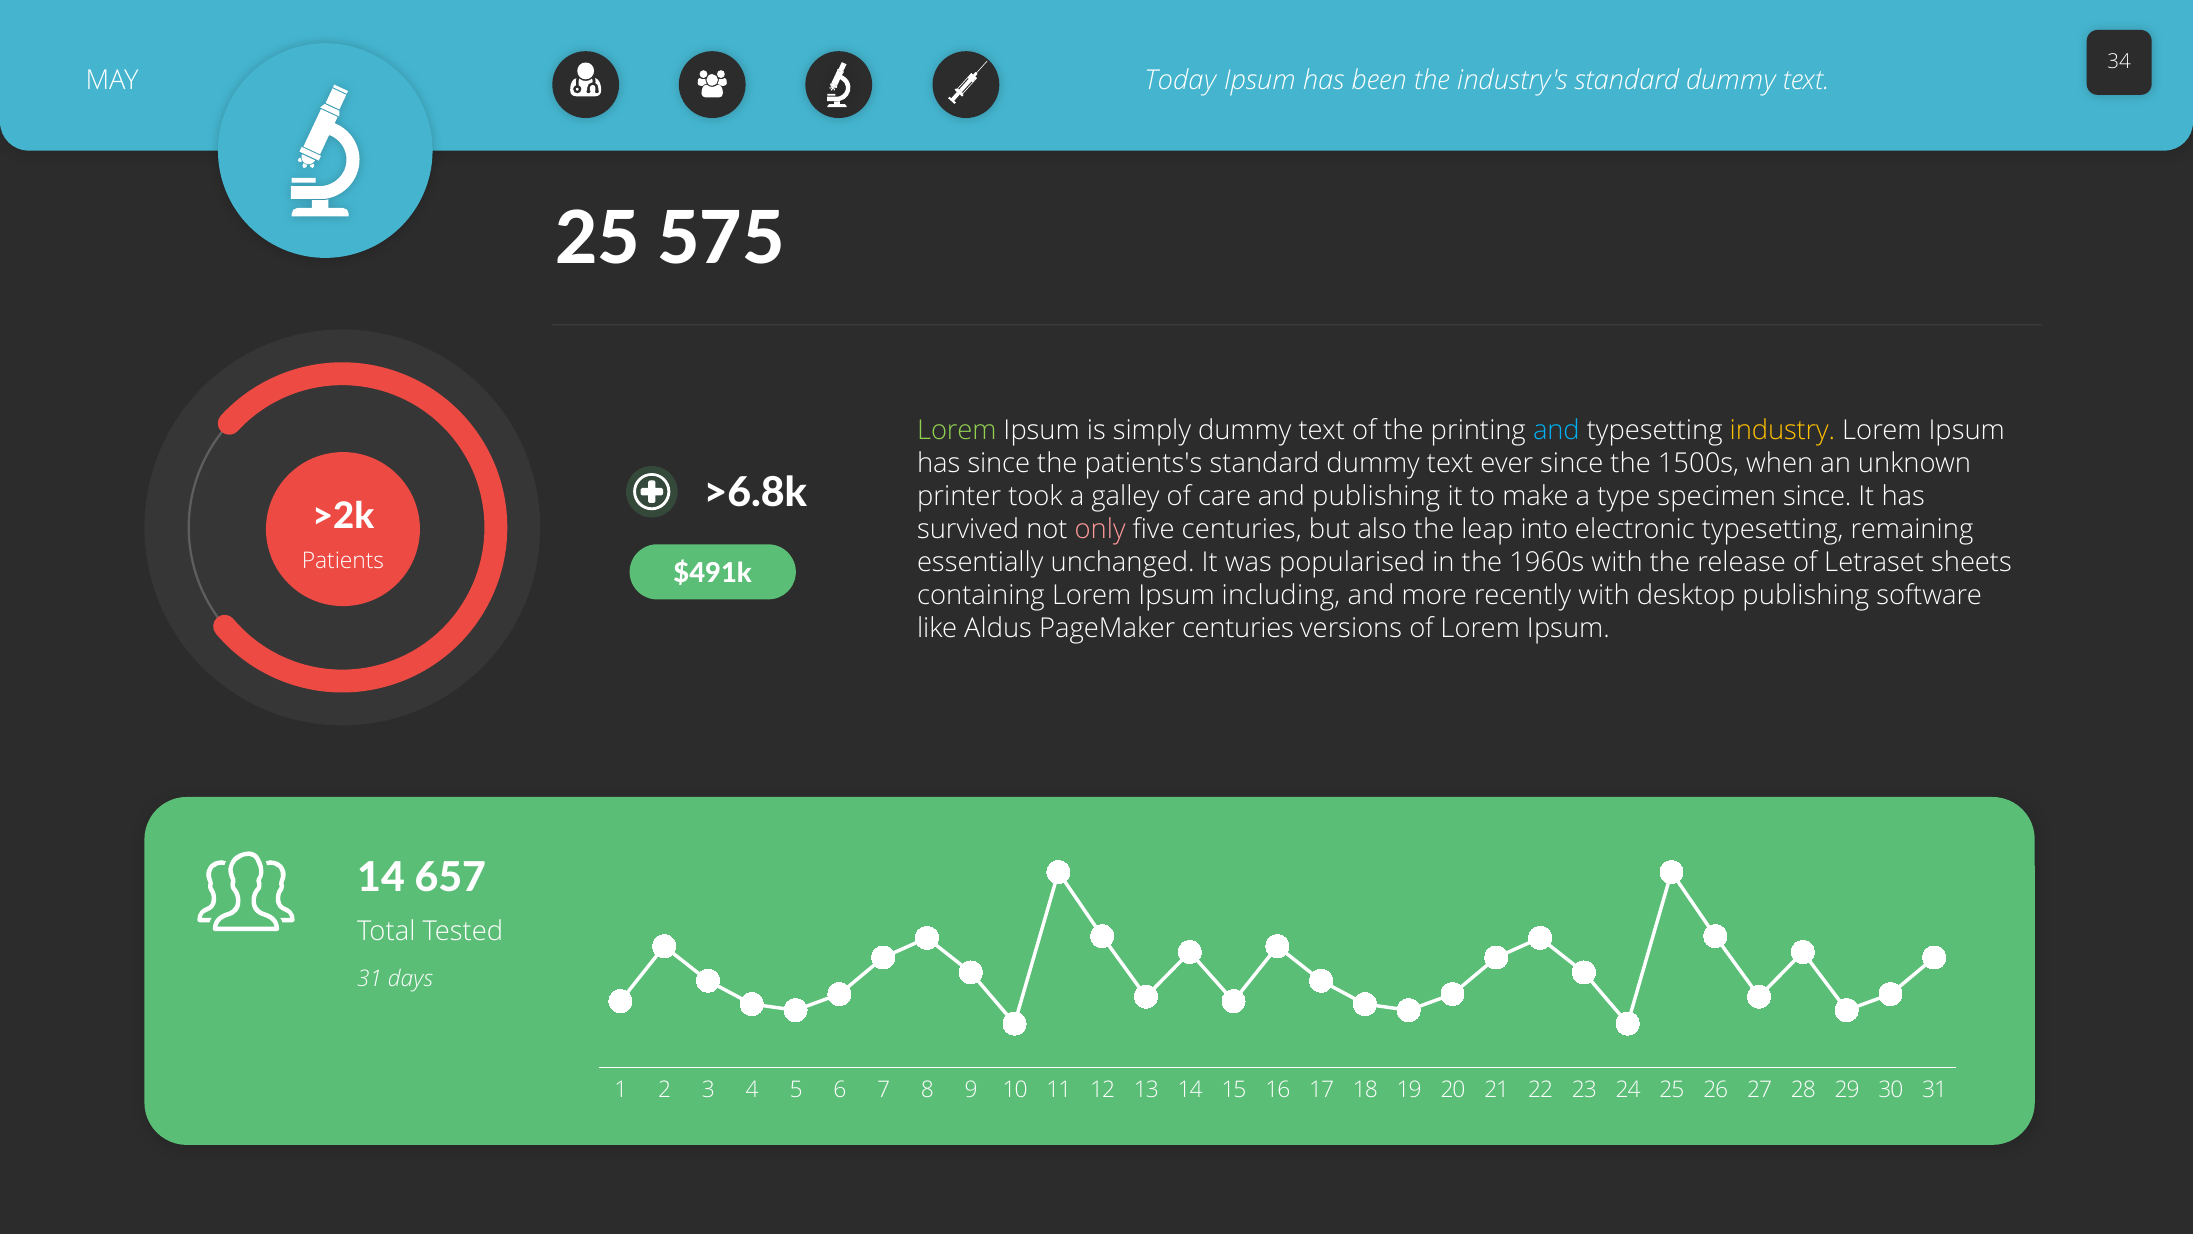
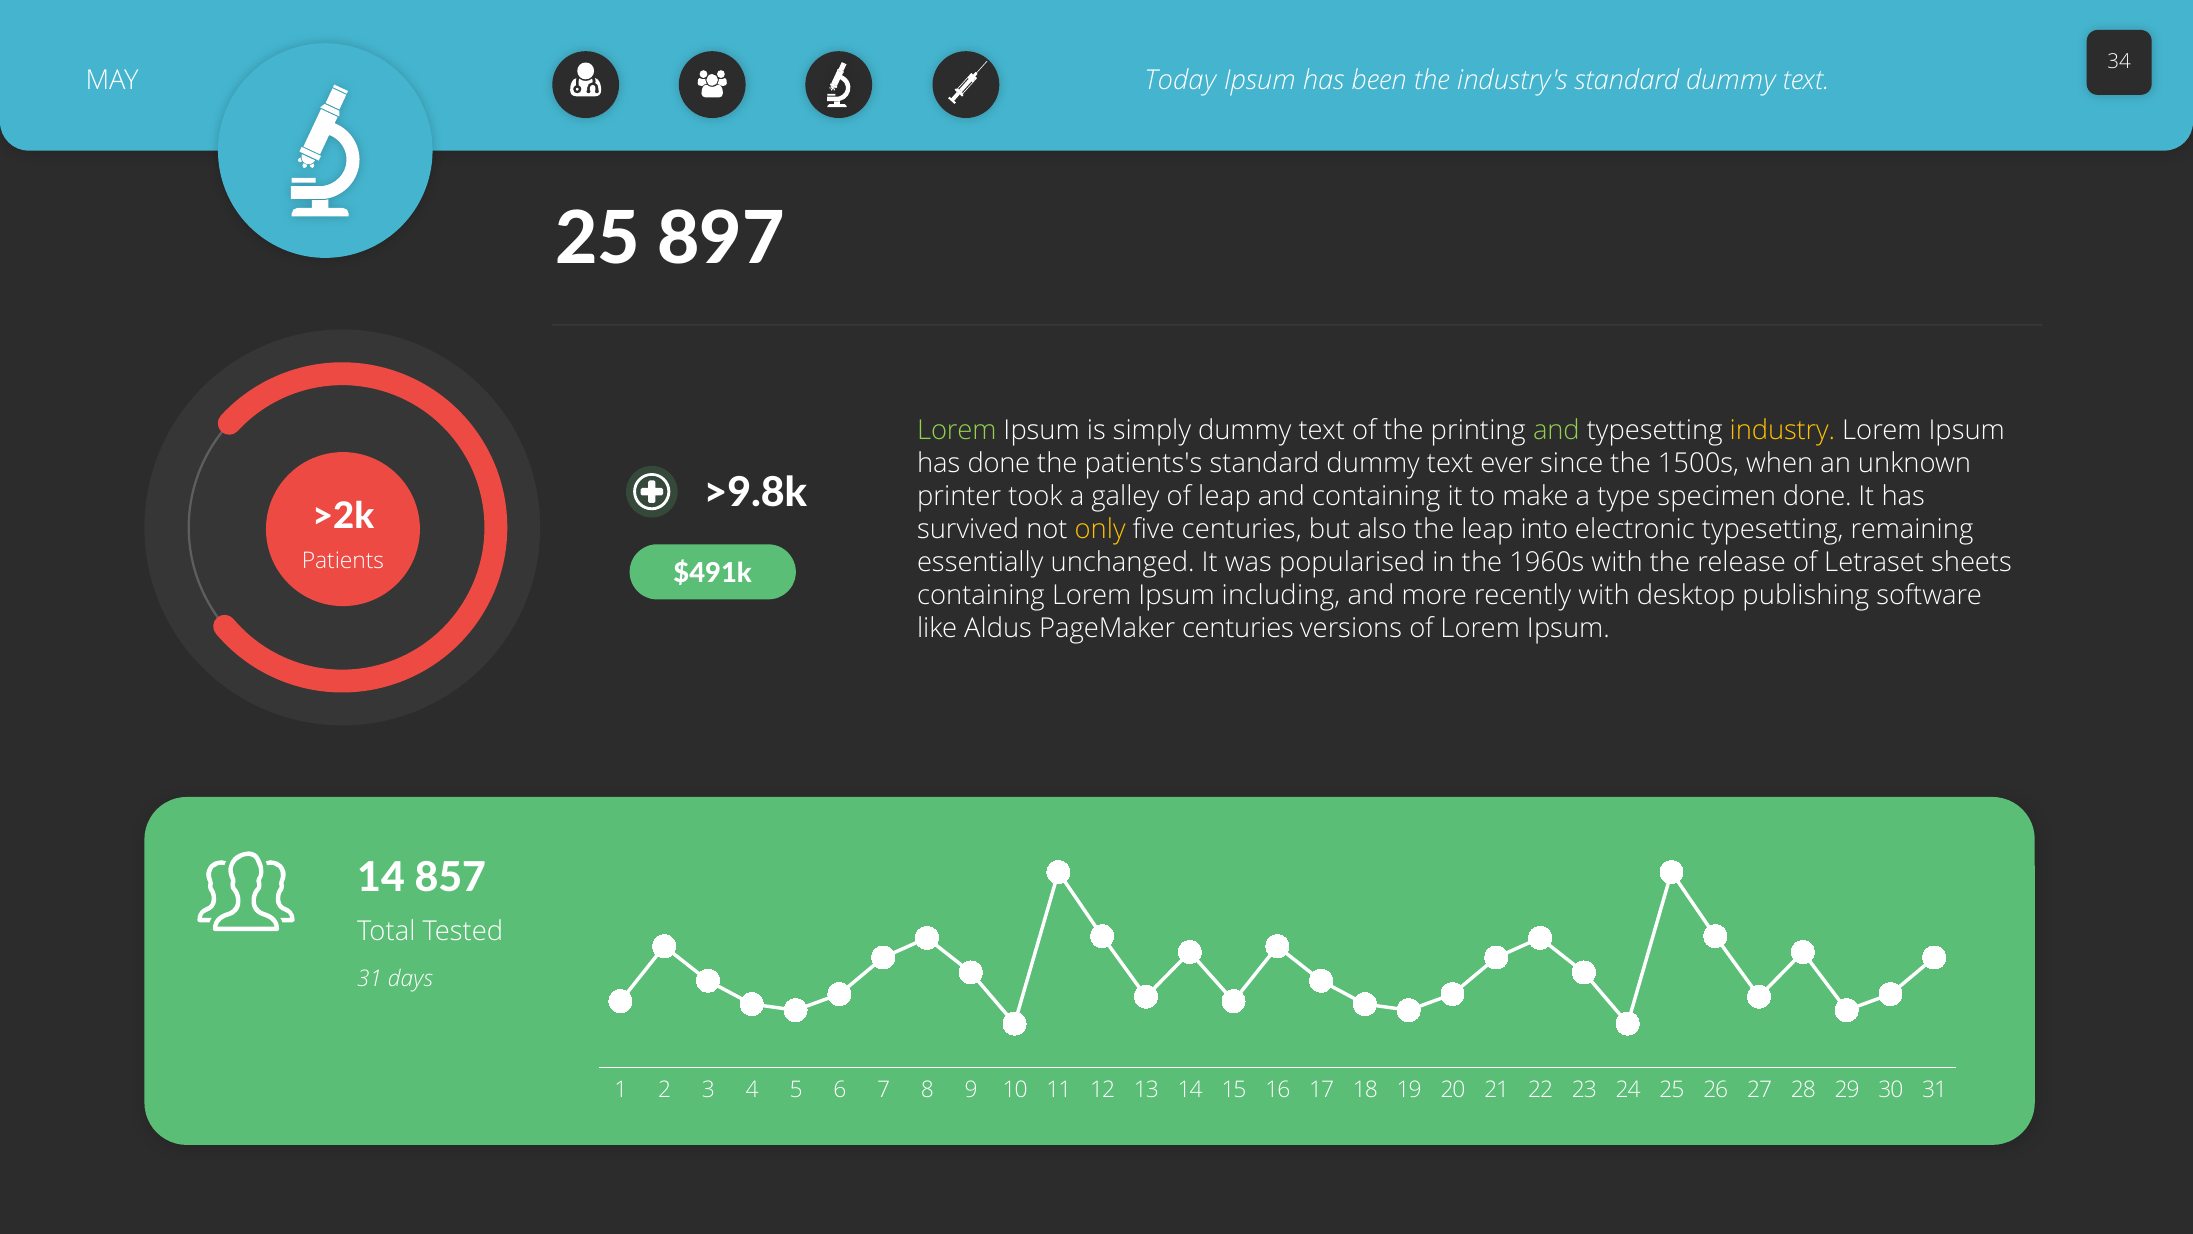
575: 575 -> 897
and at (1556, 430) colour: light blue -> light green
has since: since -> done
>6.8k: >6.8k -> >9.8k
of care: care -> leap
and publishing: publishing -> containing
specimen since: since -> done
only colour: pink -> yellow
657: 657 -> 857
